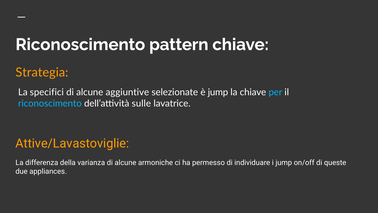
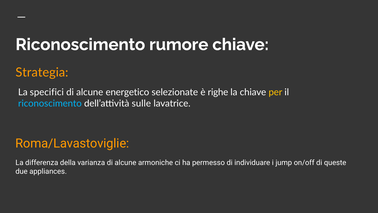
pattern: pattern -> rumore
aggiuntive: aggiuntive -> energetico
è jump: jump -> righe
per colour: light blue -> yellow
Attive/Lavastoviglie: Attive/Lavastoviglie -> Roma/Lavastoviglie
